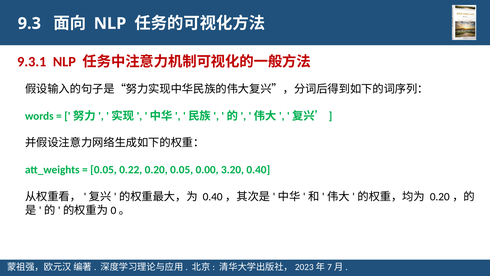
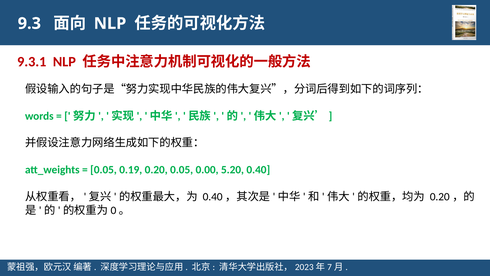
0.22: 0.22 -> 0.19
3.20: 3.20 -> 5.20
